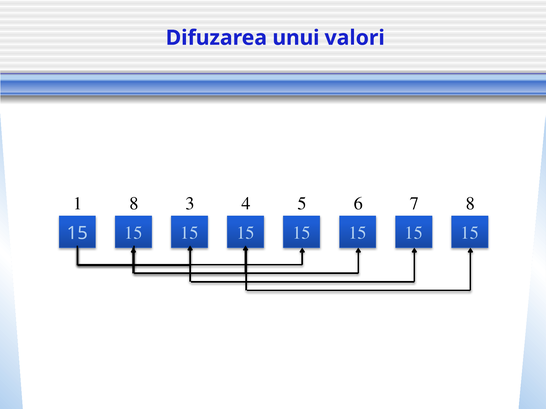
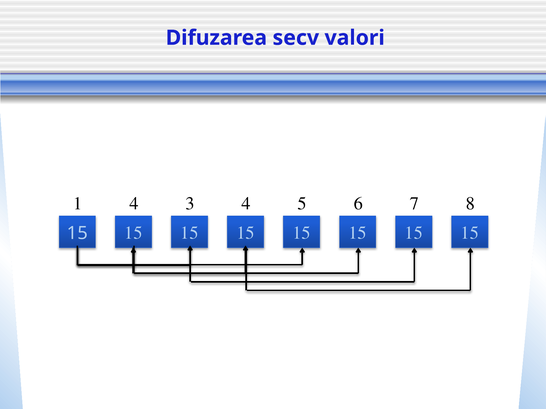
unui: unui -> secv
1 8: 8 -> 4
